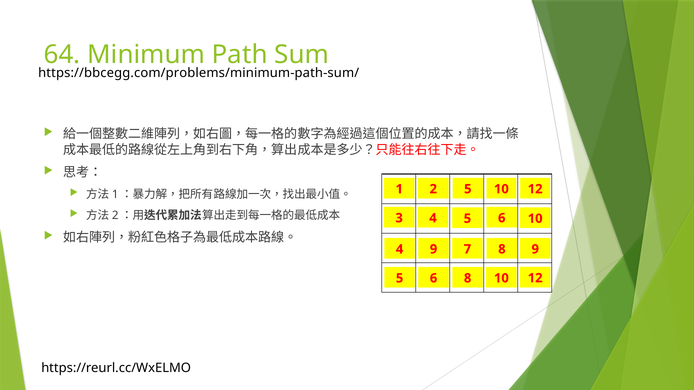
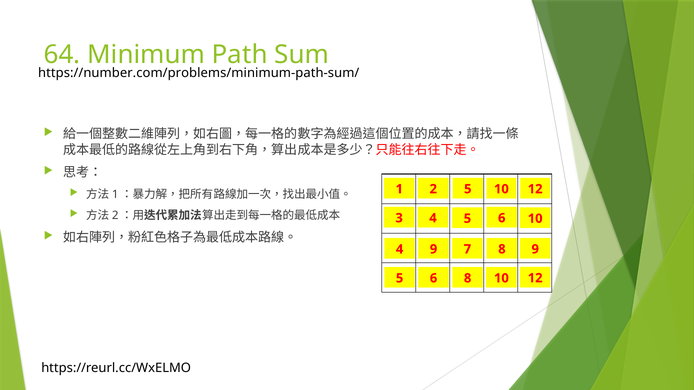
https://bbcegg.com/problems/minimum-path-sum/: https://bbcegg.com/problems/minimum-path-sum/ -> https://number.com/problems/minimum-path-sum/
